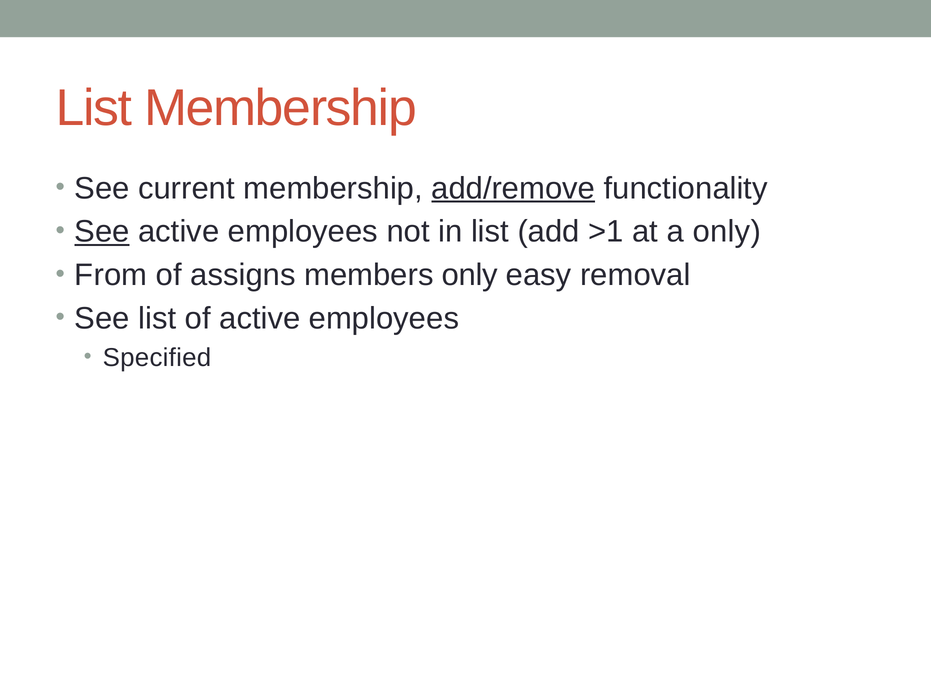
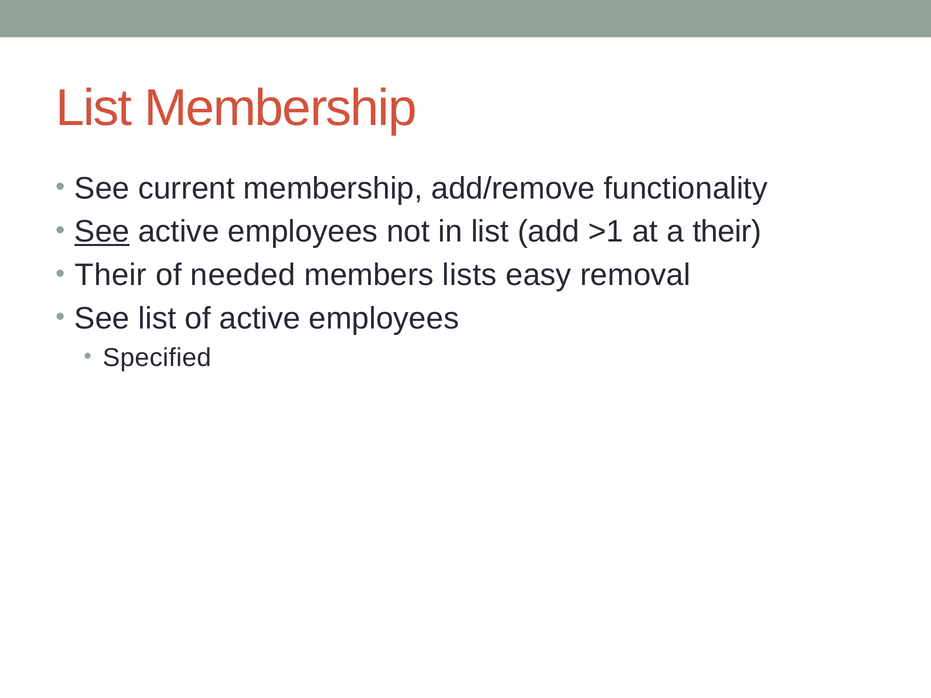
add/remove underline: present -> none
a only: only -> their
From at (111, 275): From -> Their
assigns: assigns -> needed
members only: only -> lists
